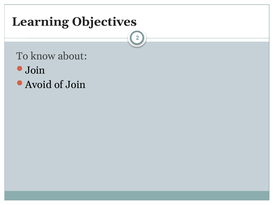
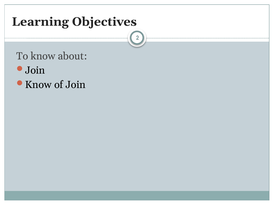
Avoid at (38, 85): Avoid -> Know
